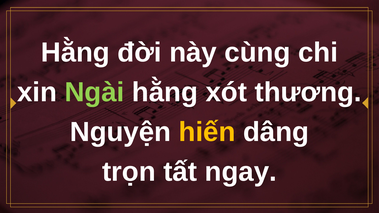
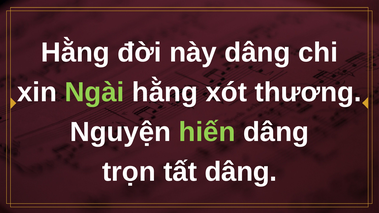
này cùng: cùng -> dâng
hiến colour: yellow -> light green
tất ngay: ngay -> dâng
